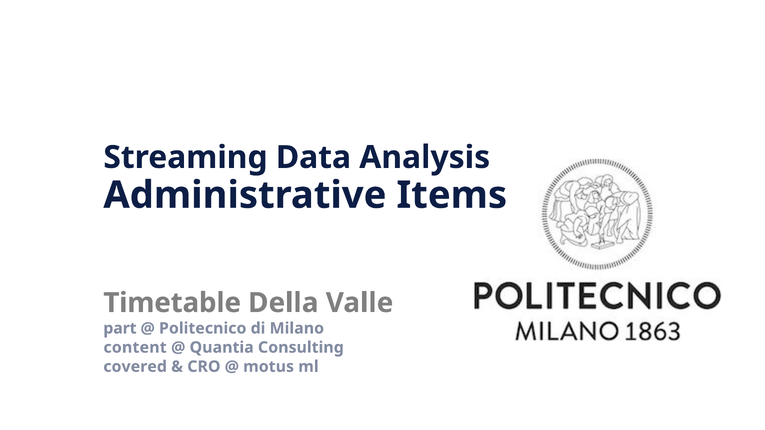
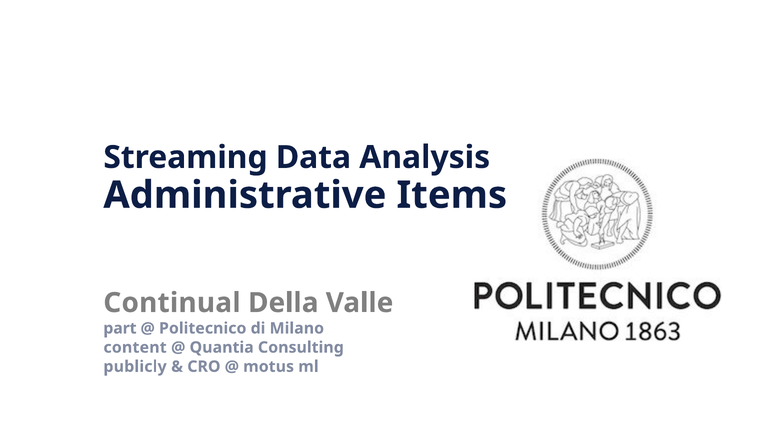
Timetable: Timetable -> Continual
covered: covered -> publicly
